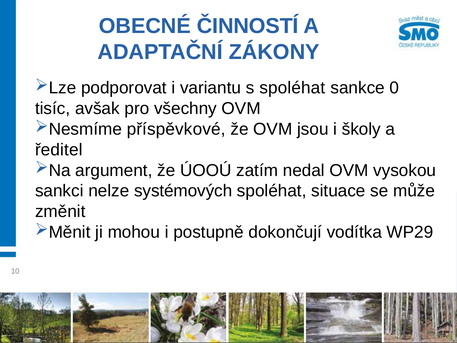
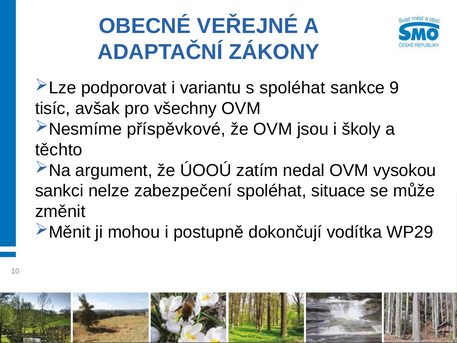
ČINNOSTÍ: ČINNOSTÍ -> VEŘEJNÉ
0: 0 -> 9
ředitel: ředitel -> těchto
systémových: systémových -> zabezpečení
